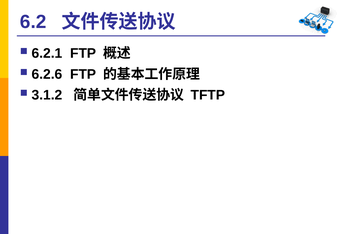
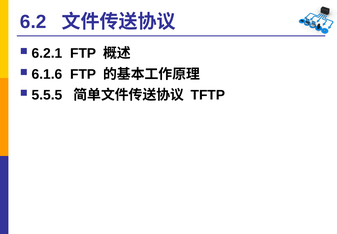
6.2.6: 6.2.6 -> 6.1.6
3.1.2: 3.1.2 -> 5.5.5
